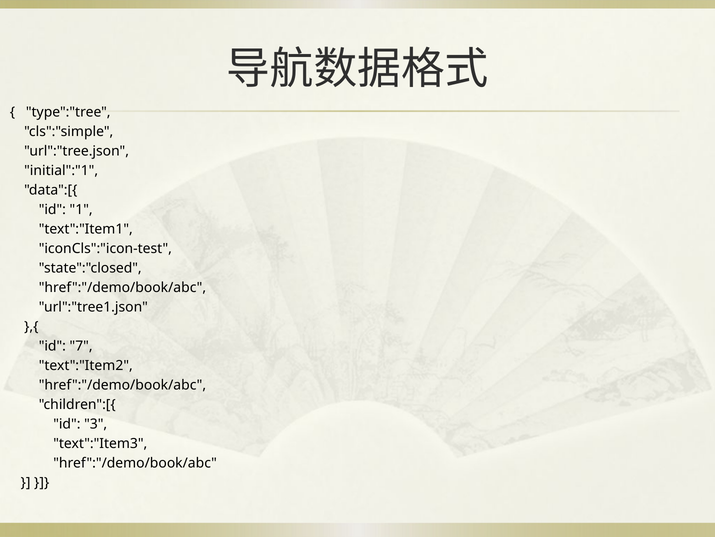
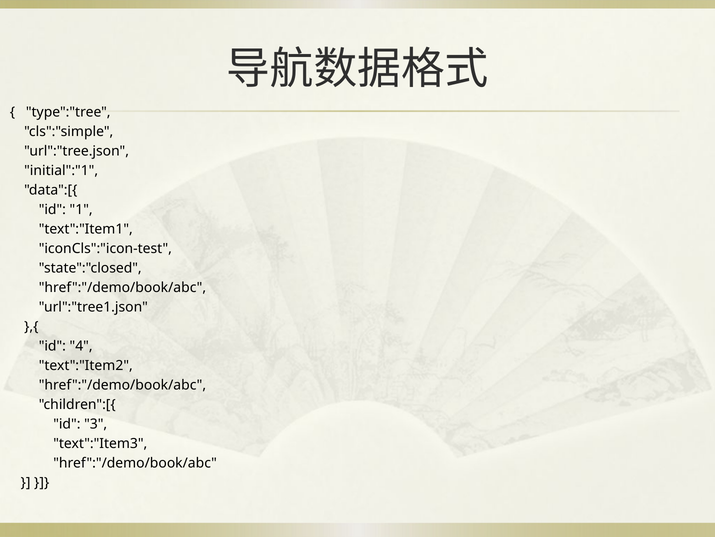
7: 7 -> 4
